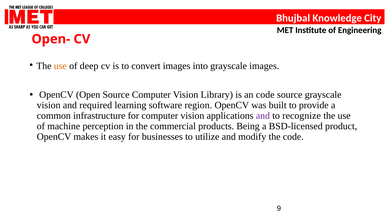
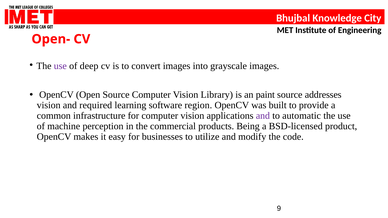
use at (60, 66) colour: orange -> purple
an code: code -> paint
source grayscale: grayscale -> addresses
recognize: recognize -> automatic
